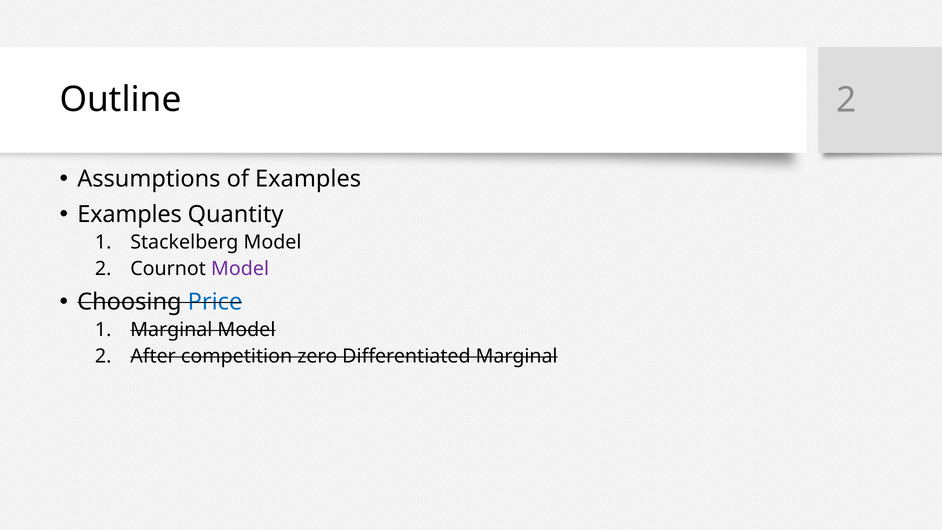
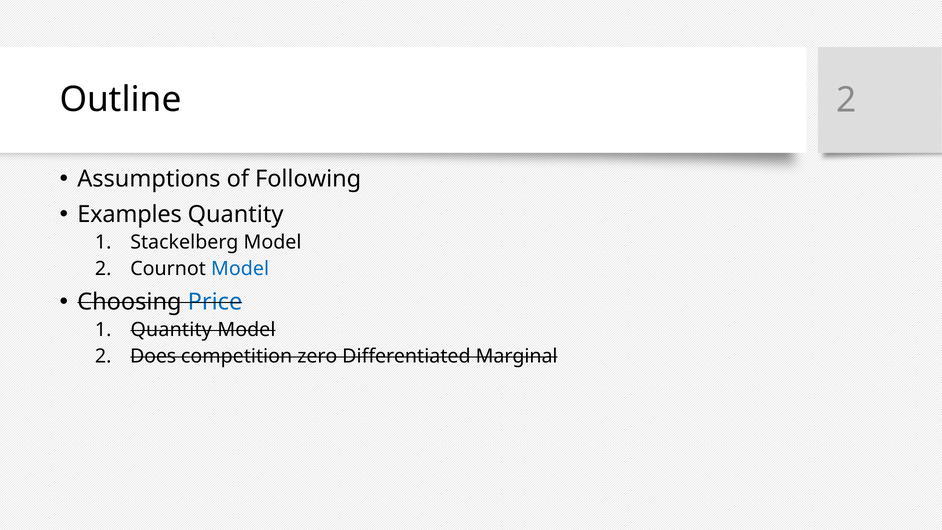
of Examples: Examples -> Following
Model at (240, 269) colour: purple -> blue
Marginal at (171, 330): Marginal -> Quantity
After: After -> Does
